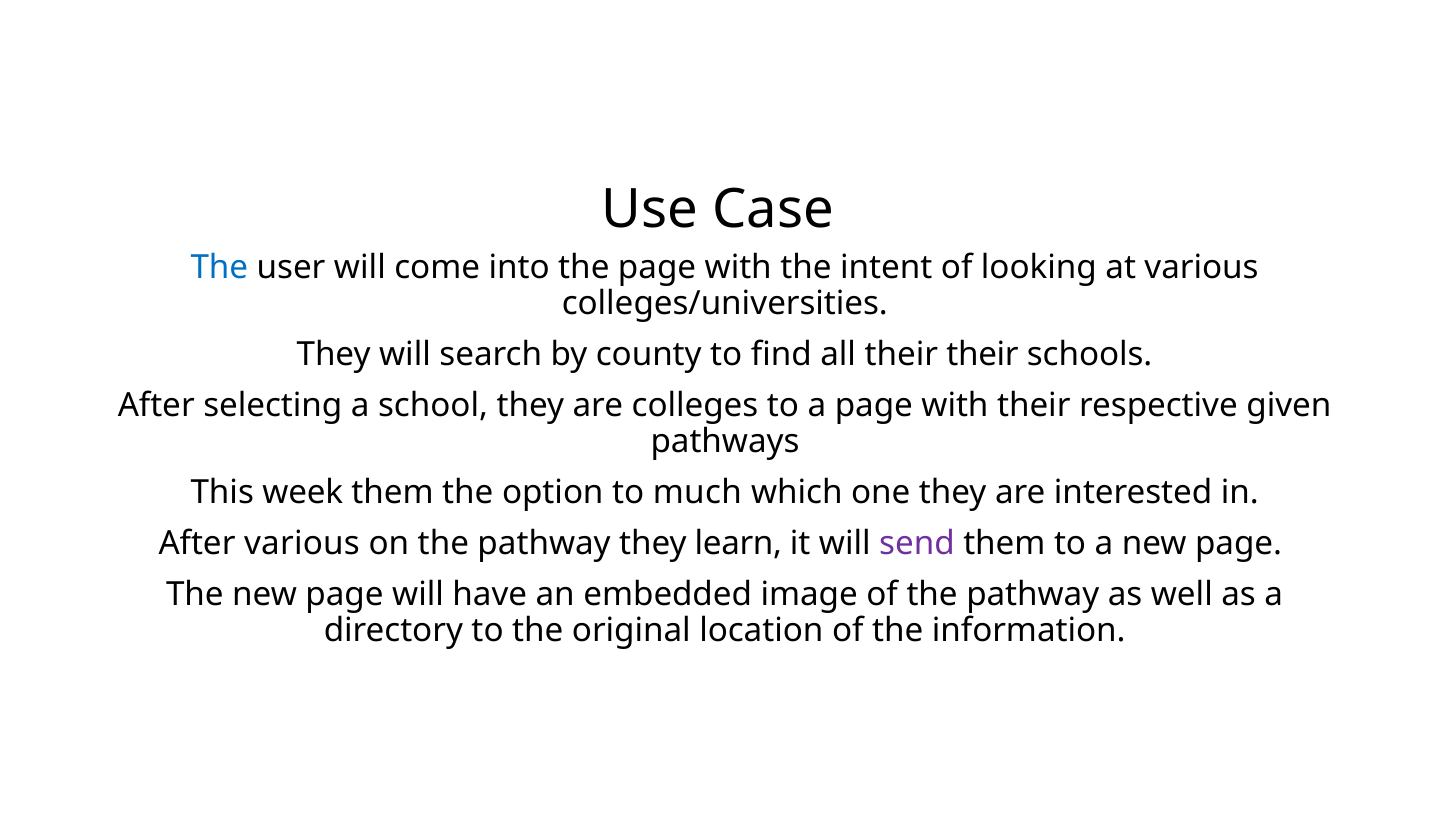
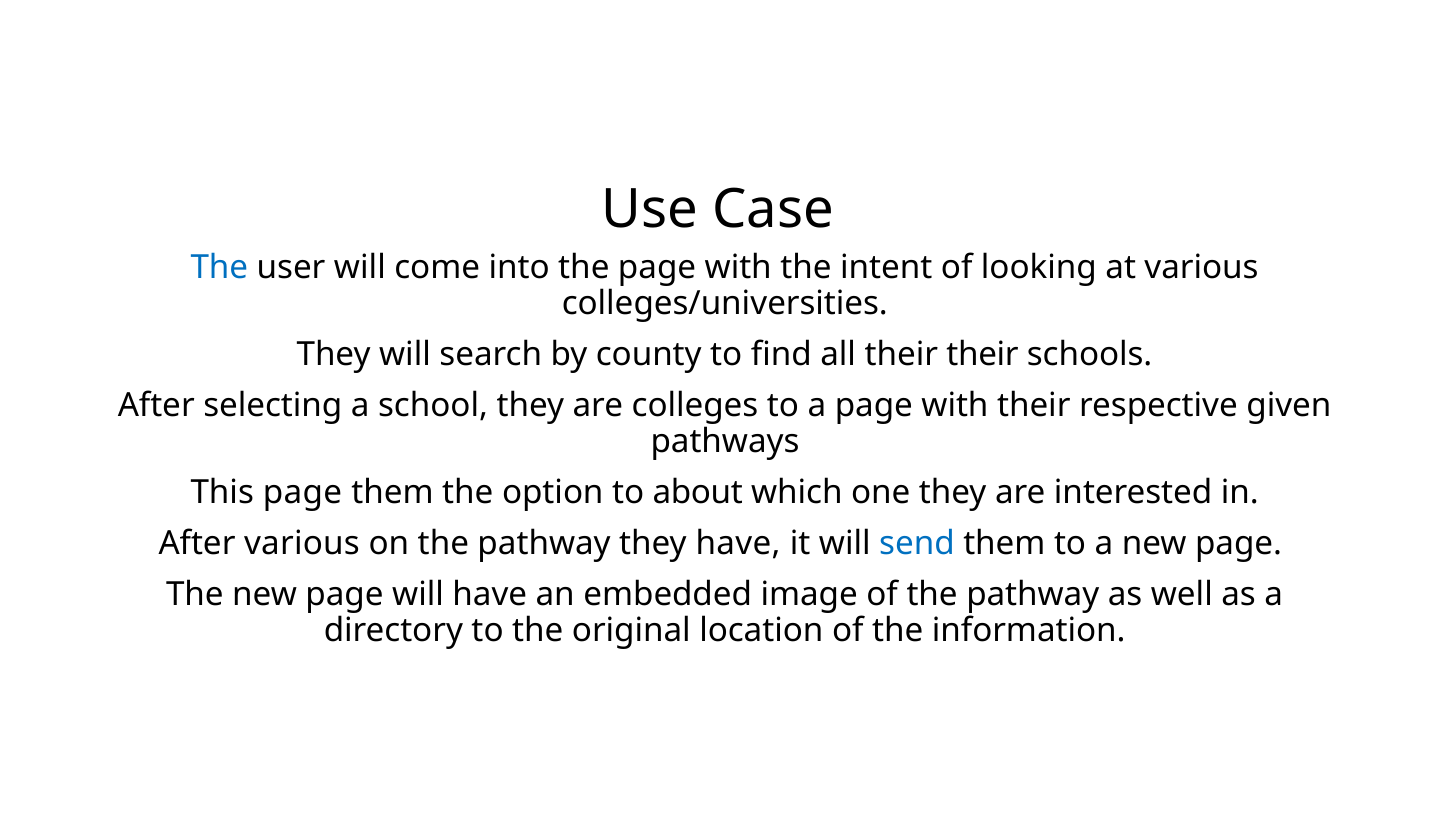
This week: week -> page
much: much -> about
they learn: learn -> have
send colour: purple -> blue
